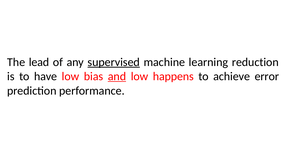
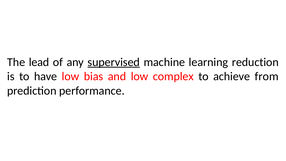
and underline: present -> none
happens: happens -> complex
error: error -> from
